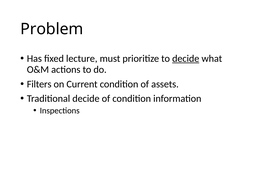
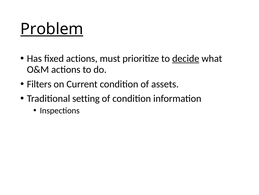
Problem underline: none -> present
fixed lecture: lecture -> actions
Traditional decide: decide -> setting
